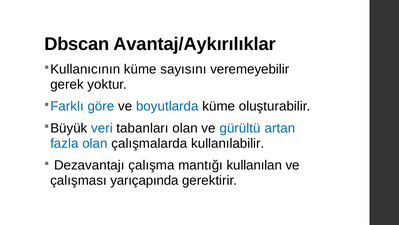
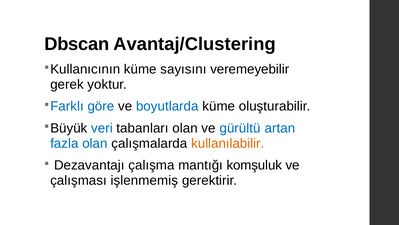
Avantaj/Aykırılıklar: Avantaj/Aykırılıklar -> Avantaj/Clustering
kullanılabilir colour: black -> orange
kullanılan: kullanılan -> komşuluk
yarıçapında: yarıçapında -> işlenmemiş
